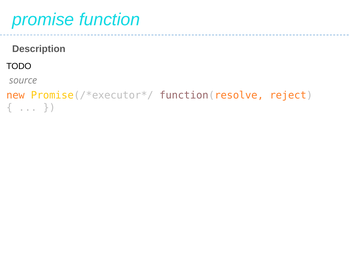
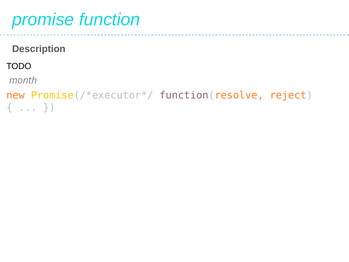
source: source -> month
